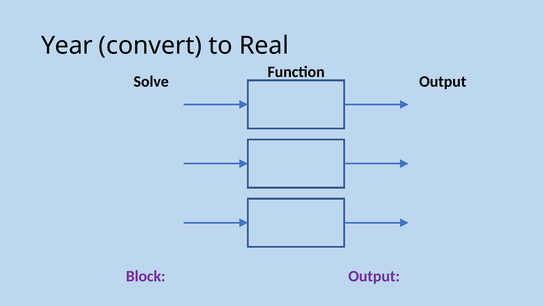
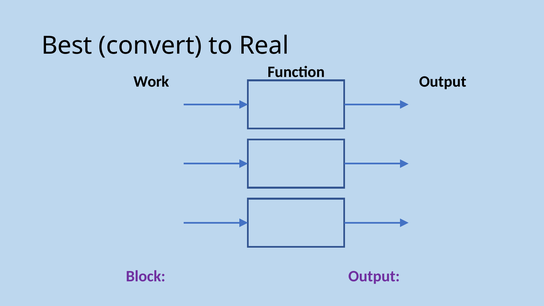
Year: Year -> Best
Solve: Solve -> Work
